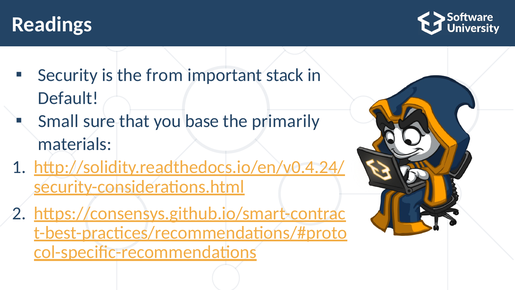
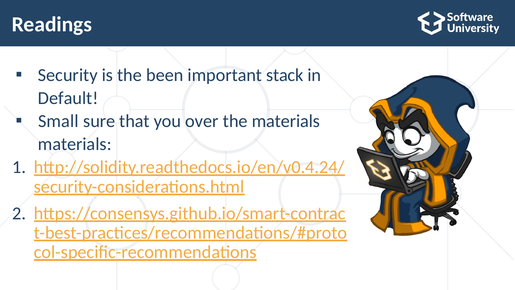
from: from -> been
base: base -> over
the primarily: primarily -> materials
